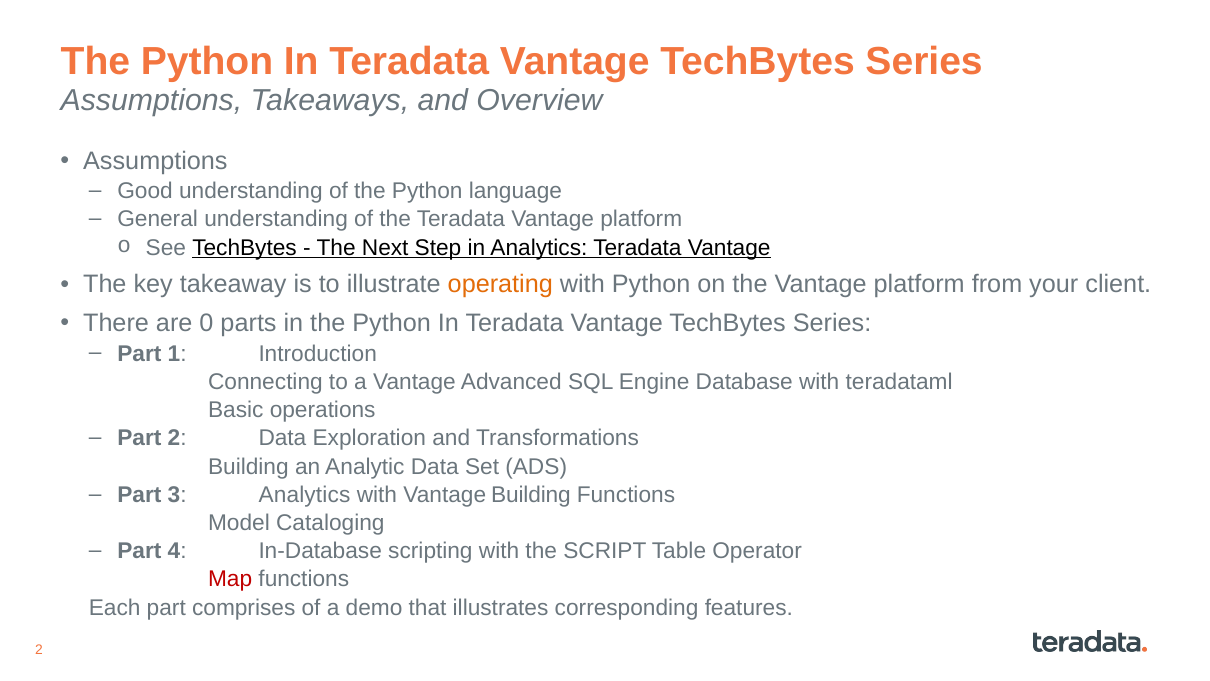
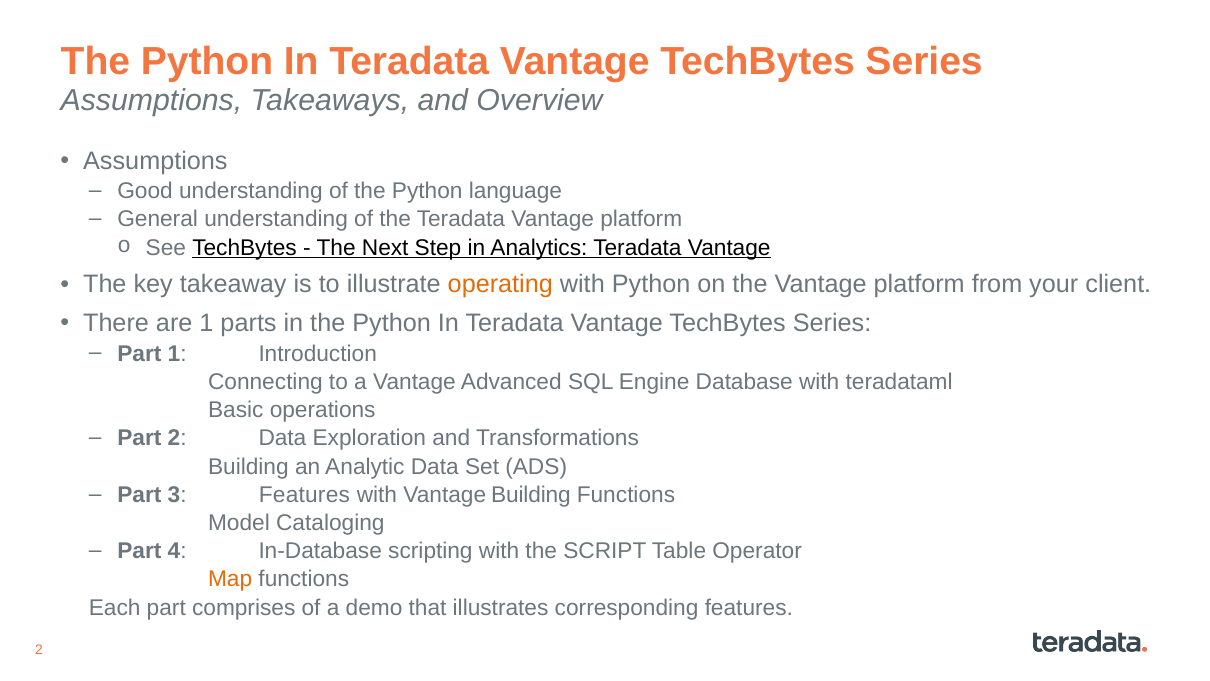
are 0: 0 -> 1
3 Analytics: Analytics -> Features
Map colour: red -> orange
